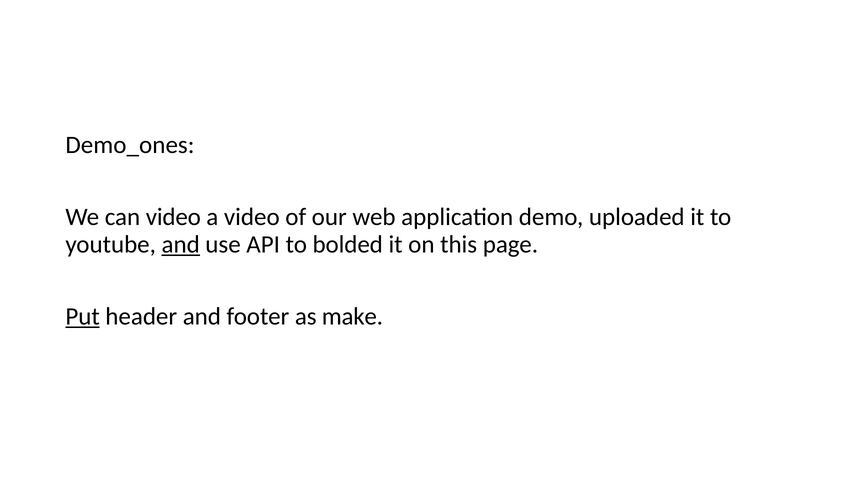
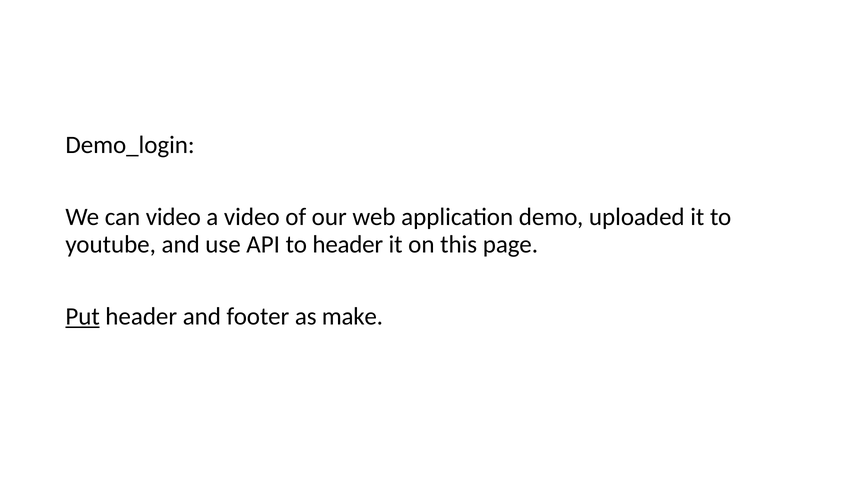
Demo_ones: Demo_ones -> Demo_login
and at (181, 244) underline: present -> none
to bolded: bolded -> header
